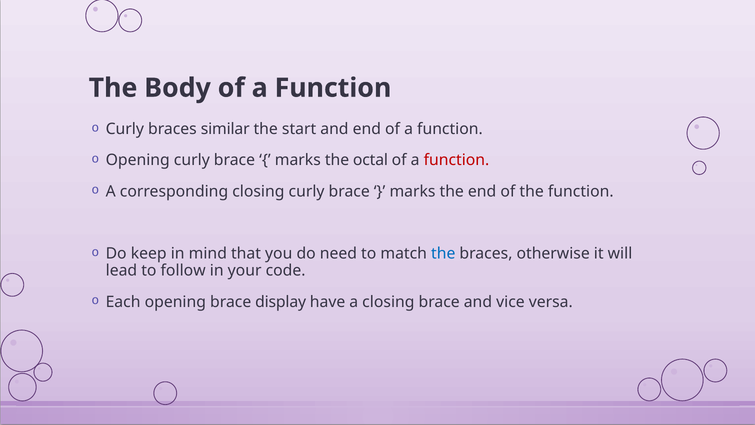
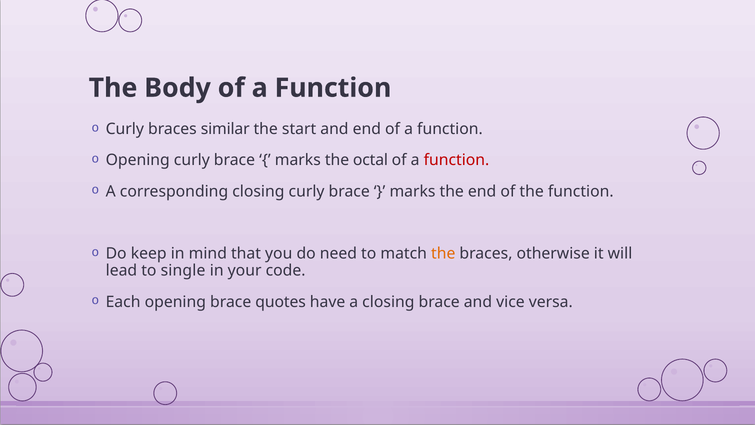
the at (443, 254) colour: blue -> orange
follow: follow -> single
display: display -> quotes
